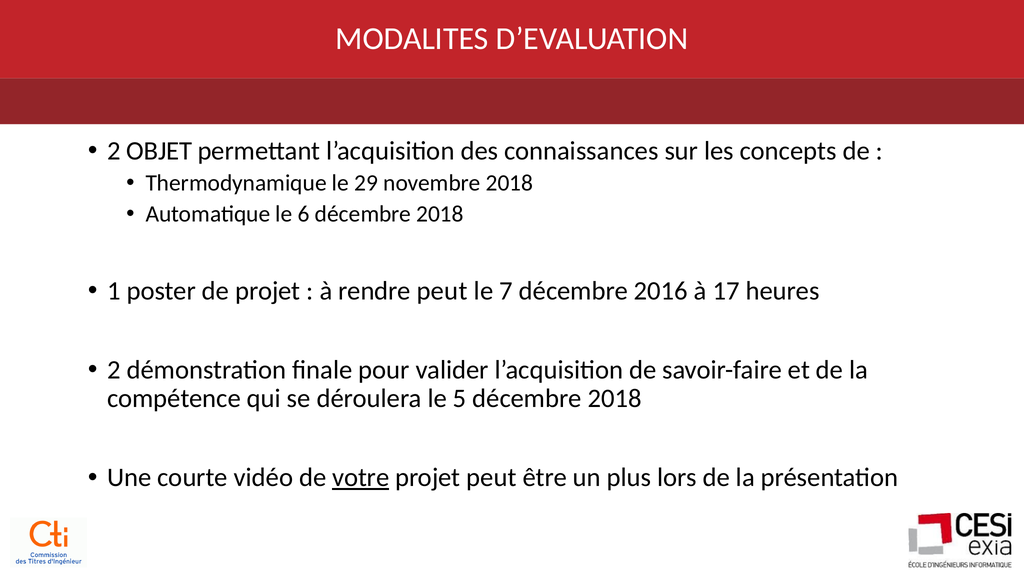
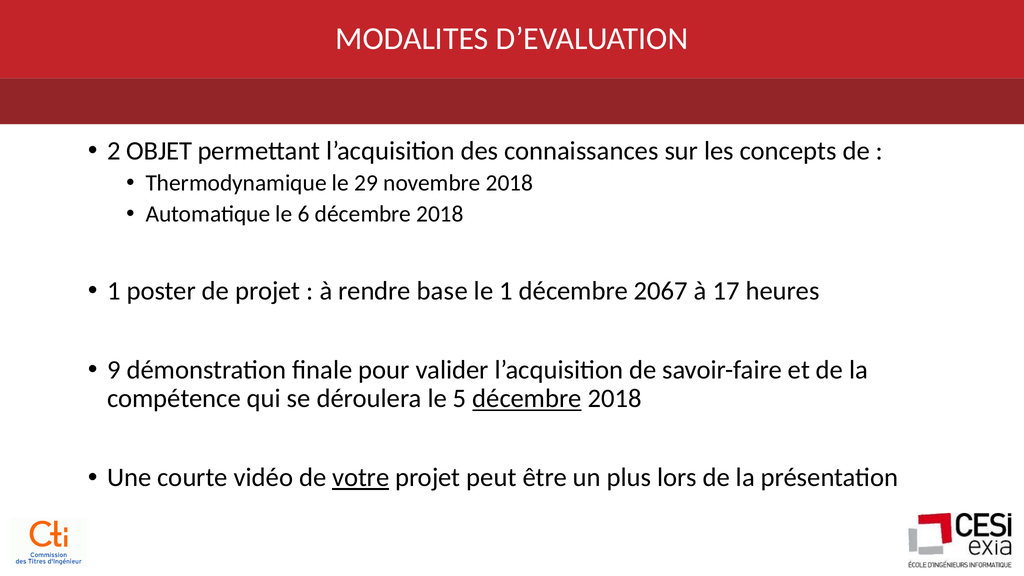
rendre peut: peut -> base
le 7: 7 -> 1
2016: 2016 -> 2067
2 at (114, 370): 2 -> 9
décembre at (527, 399) underline: none -> present
